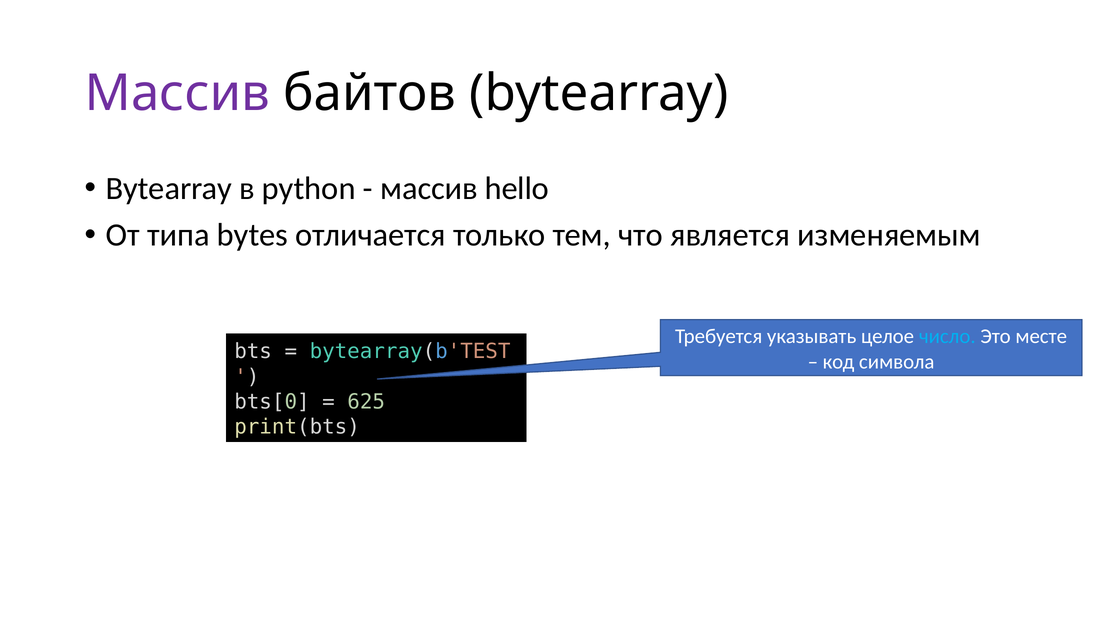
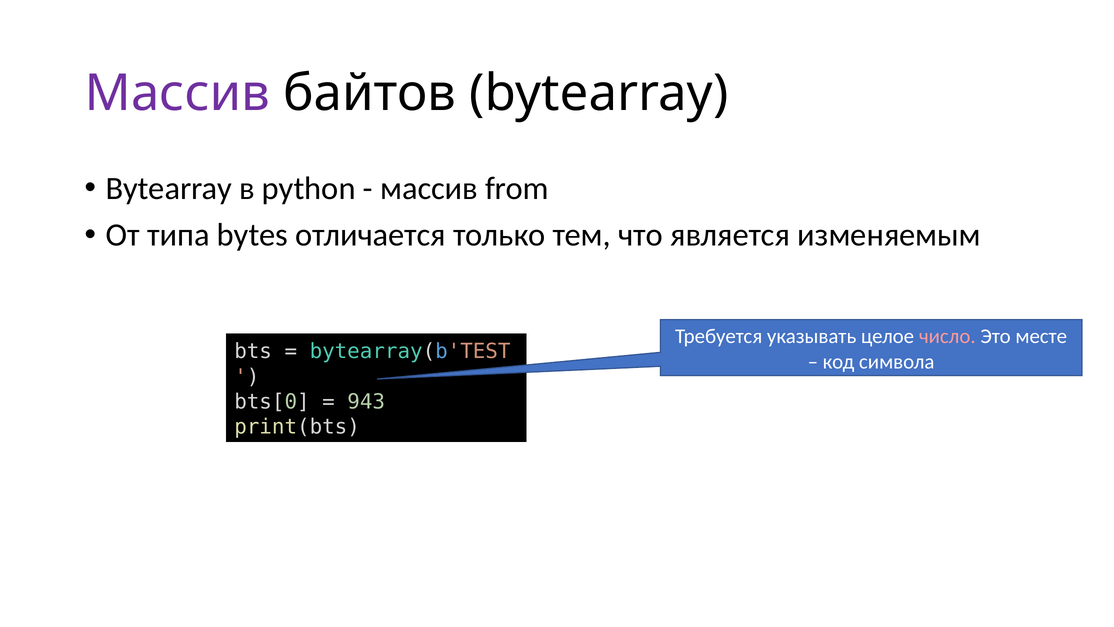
hello: hello -> from
число colour: light blue -> pink
625: 625 -> 943
